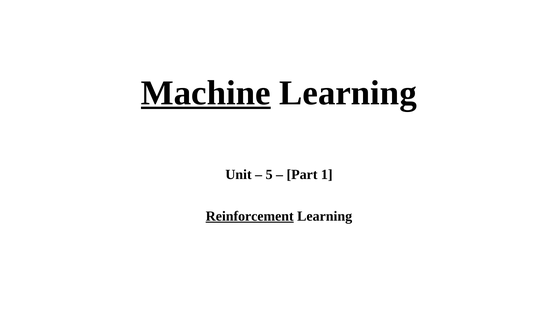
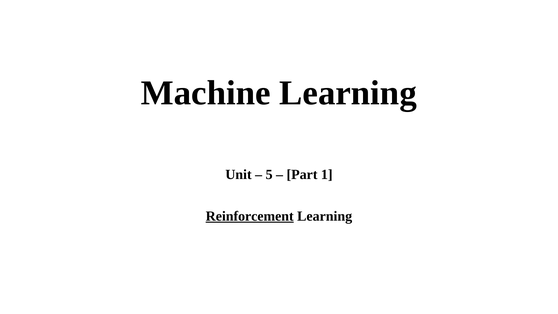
Machine underline: present -> none
